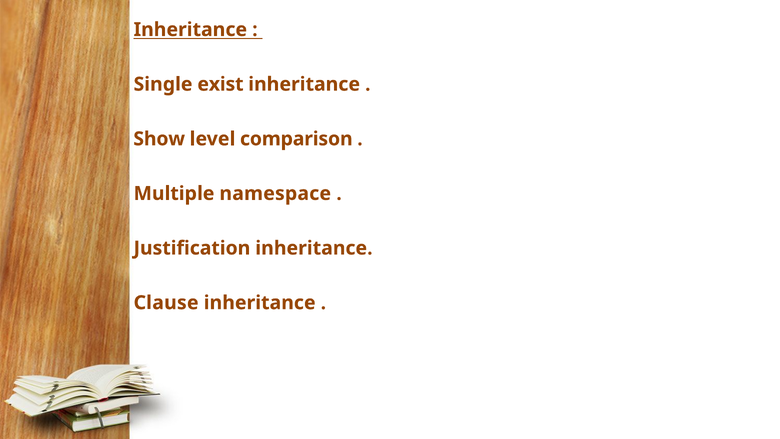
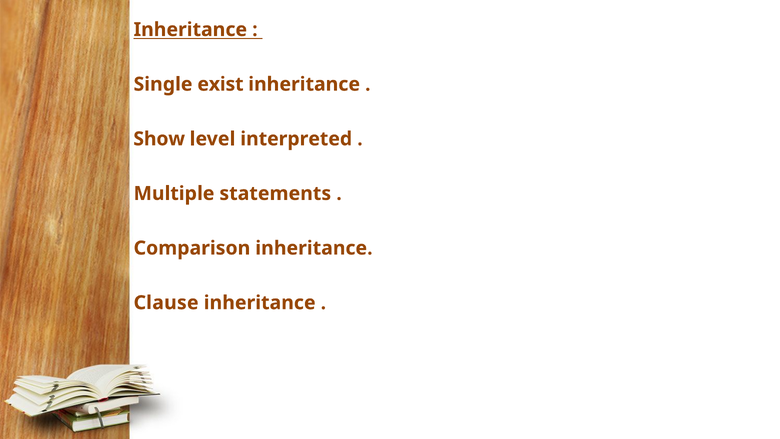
comparison: comparison -> interpreted
namespace: namespace -> statements
Justification: Justification -> Comparison
